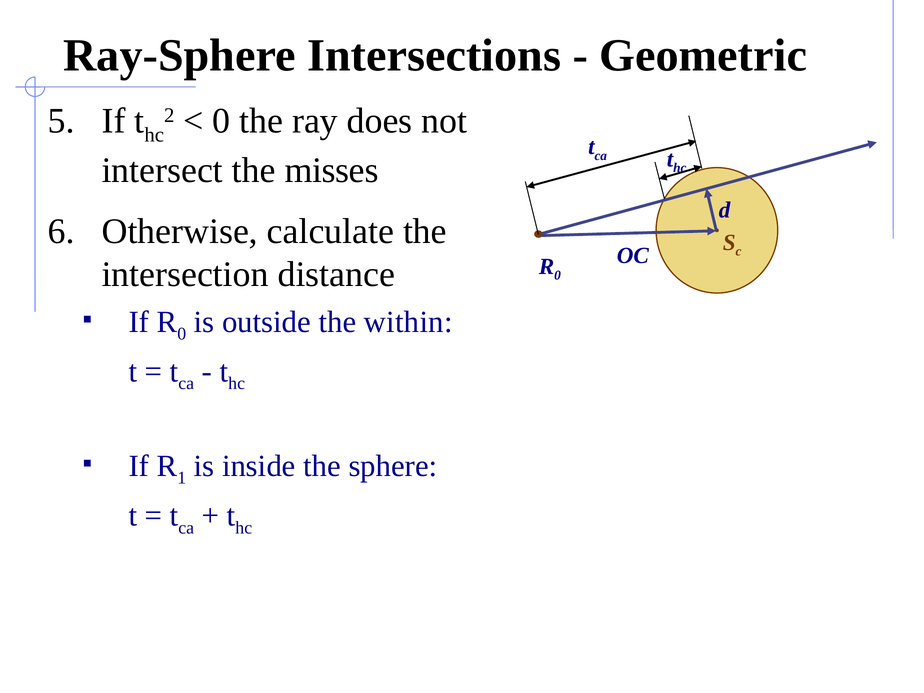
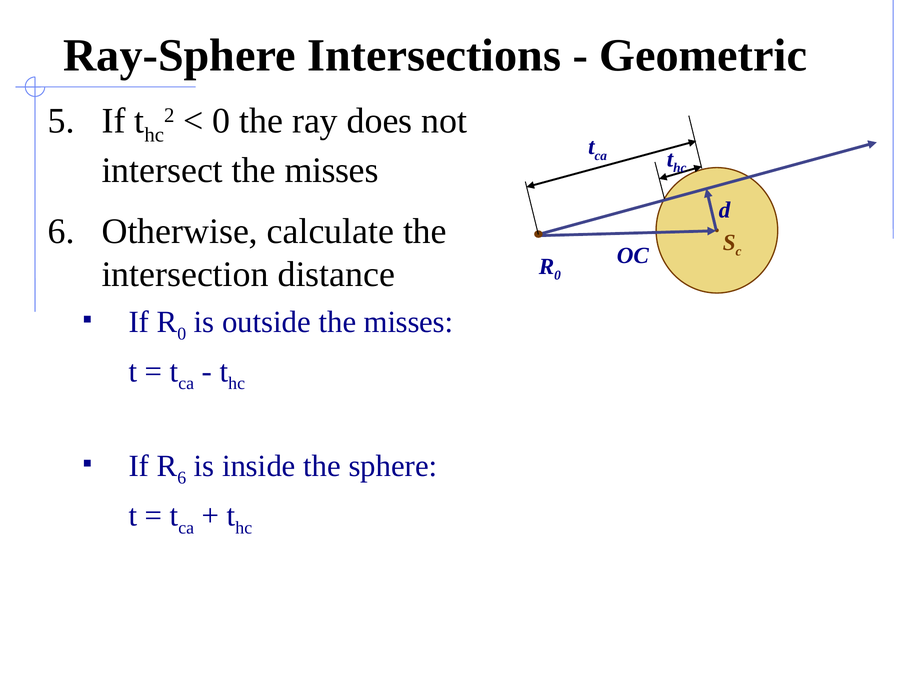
outside the within: within -> misses
1 at (182, 478): 1 -> 6
